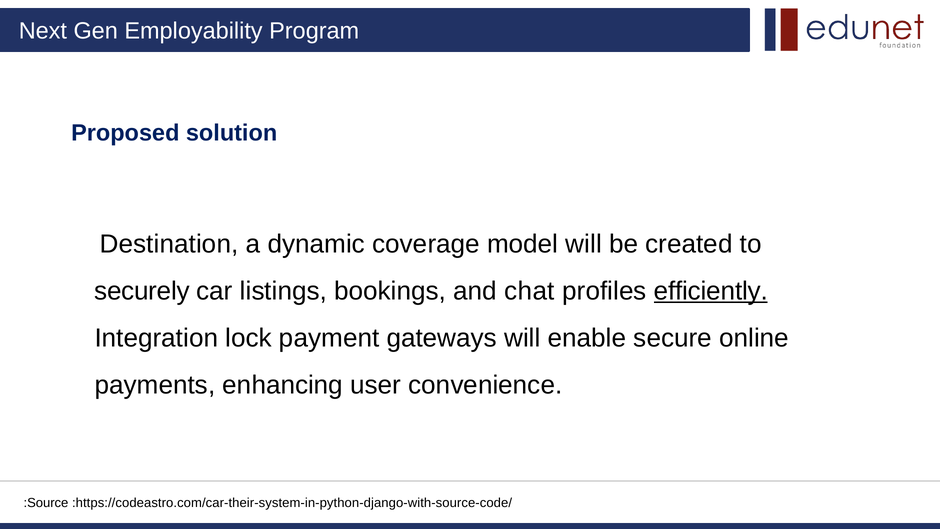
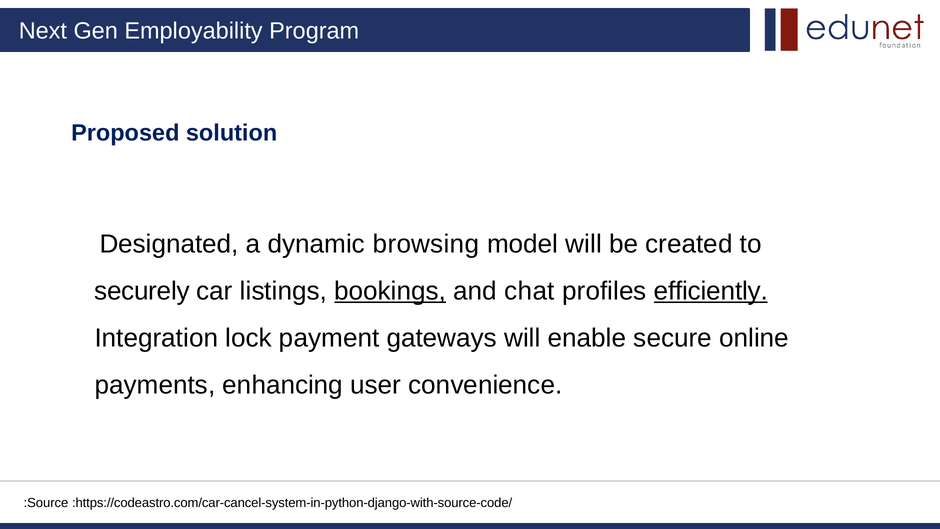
Destination: Destination -> Designated
coverage: coverage -> browsing
bookings underline: none -> present
:https://codeastro.com/car-their-system-in-python-django-with-source-code/: :https://codeastro.com/car-their-system-in-python-django-with-source-code/ -> :https://codeastro.com/car-cancel-system-in-python-django-with-source-code/
